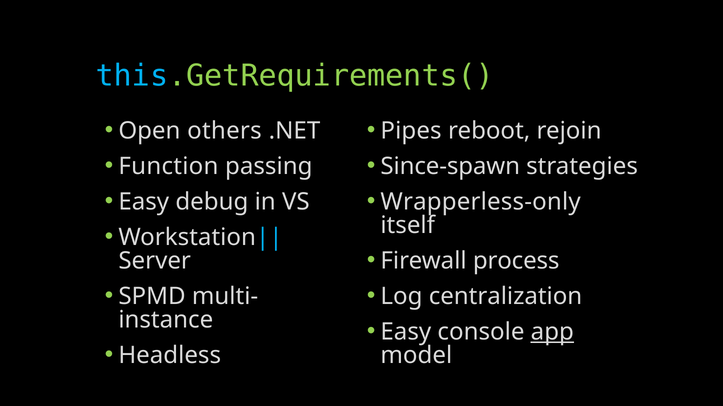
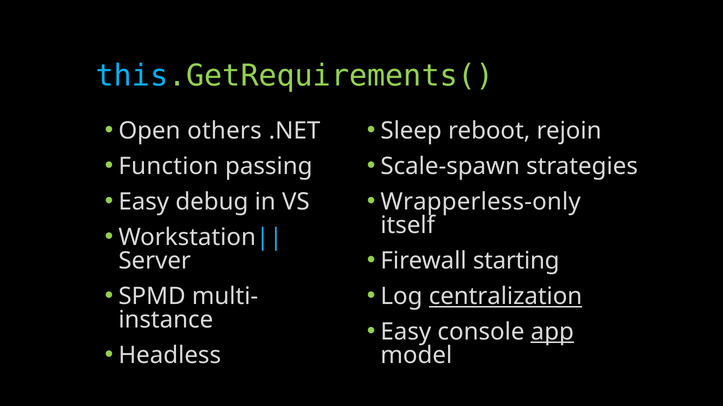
Pipes: Pipes -> Sleep
Since-spawn: Since-spawn -> Scale-spawn
process: process -> starting
centralization underline: none -> present
